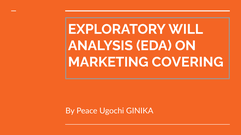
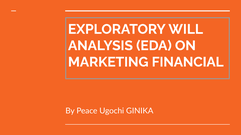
COVERING: COVERING -> FINANCIAL
